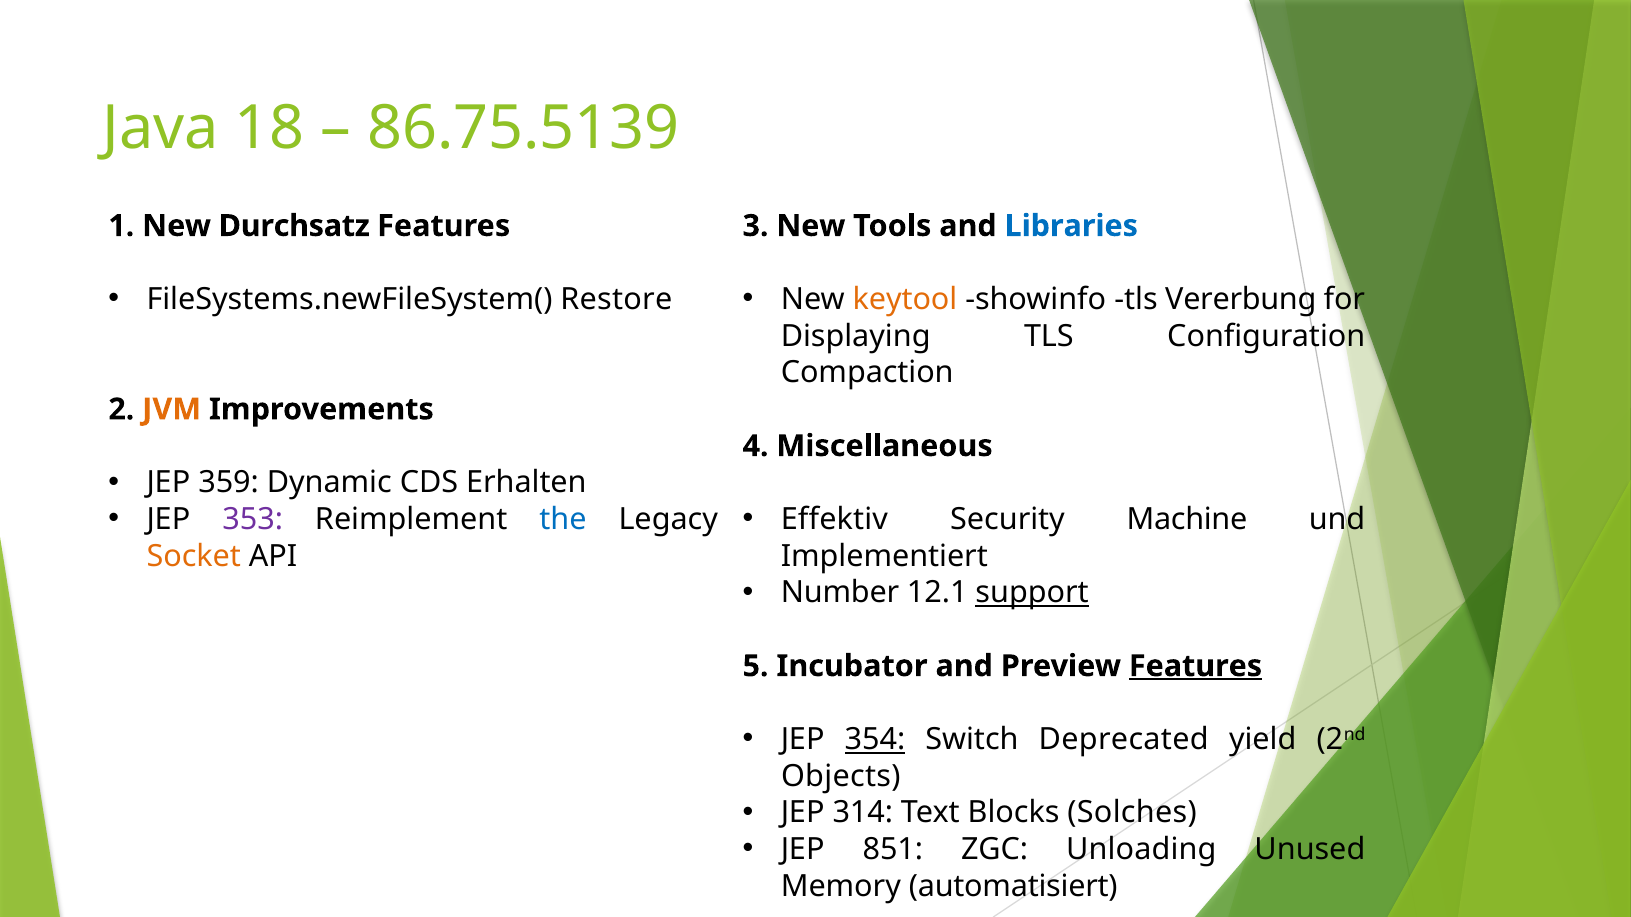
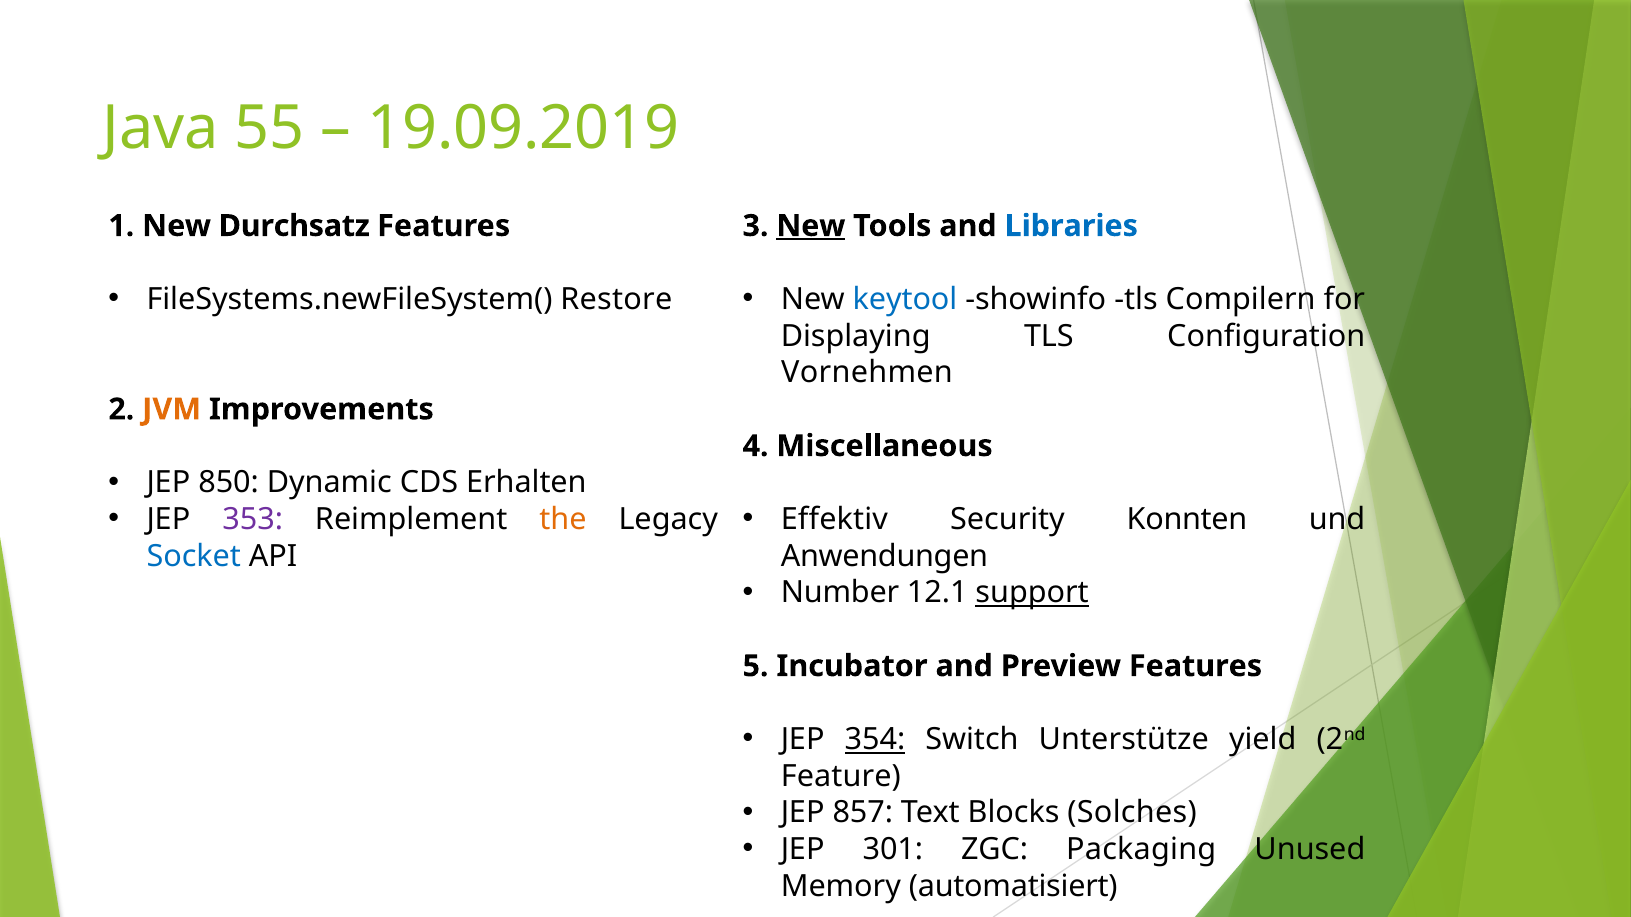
18: 18 -> 55
86.75.5139: 86.75.5139 -> 19.09.2019
New at (811, 226) underline: none -> present
keytool colour: orange -> blue
Vererbung: Vererbung -> Compilern
Compaction: Compaction -> Vornehmen
359: 359 -> 850
the colour: blue -> orange
Machine: Machine -> Konnten
Socket colour: orange -> blue
Implementiert: Implementiert -> Anwendungen
Features at (1196, 666) underline: present -> none
Deprecated: Deprecated -> Unterstütze
Objects: Objects -> Feature
314: 314 -> 857
851: 851 -> 301
Unloading: Unloading -> Packaging
